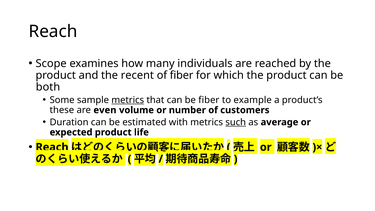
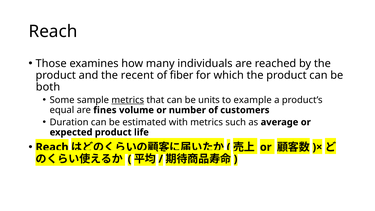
Scope: Scope -> Those
be fiber: fiber -> units
these: these -> equal
even: even -> fines
such underline: present -> none
